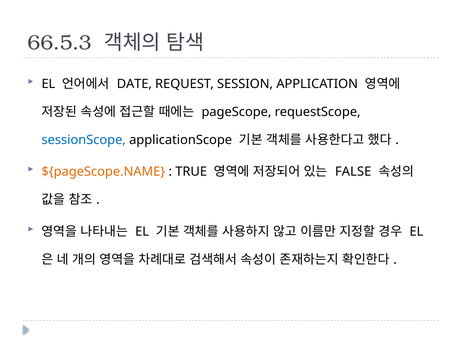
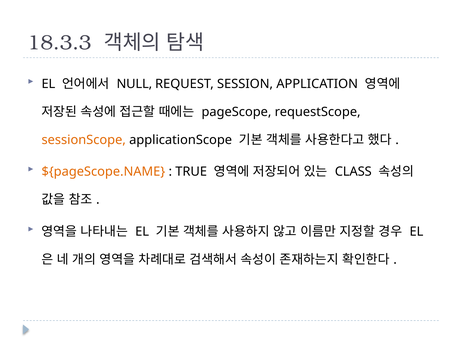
66.5.3: 66.5.3 -> 18.3.3
DATE: DATE -> NULL
sessionScope colour: blue -> orange
FALSE: FALSE -> CLASS
